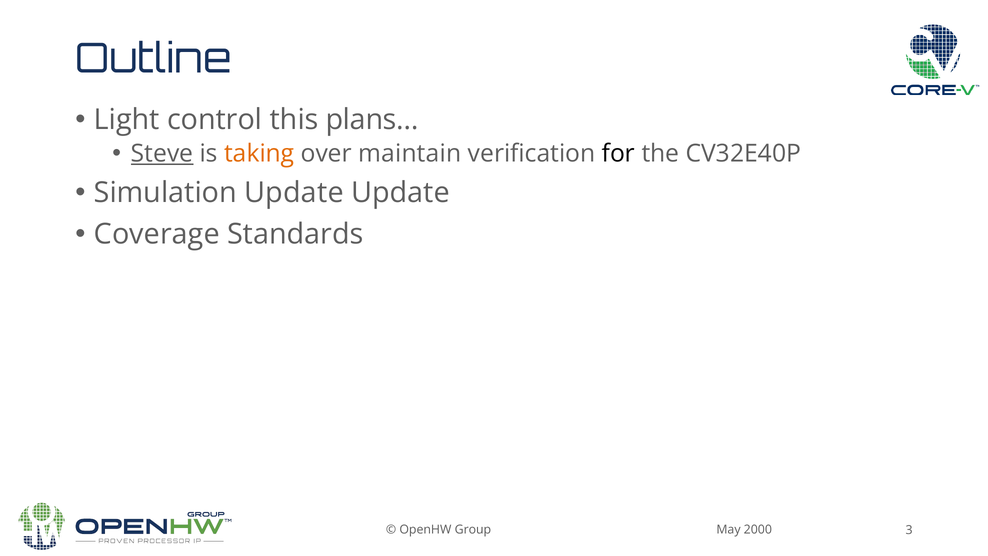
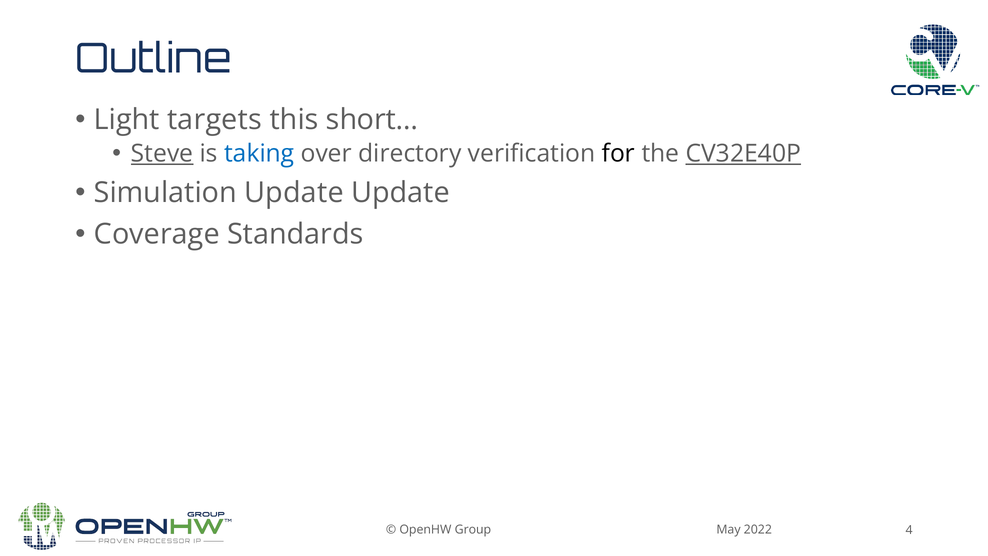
control: control -> targets
plans…: plans… -> short…
taking colour: orange -> blue
maintain: maintain -> directory
CV32E40P underline: none -> present
3: 3 -> 4
2000: 2000 -> 2022
